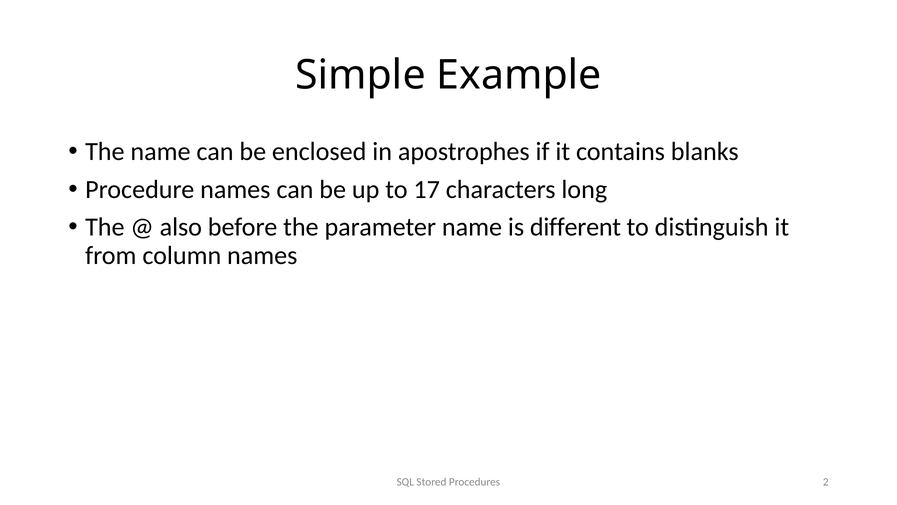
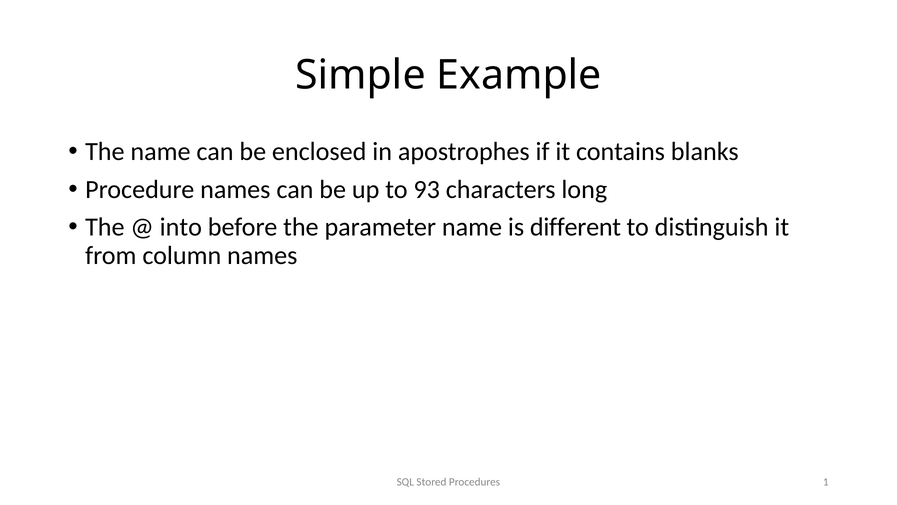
17: 17 -> 93
also: also -> into
2: 2 -> 1
